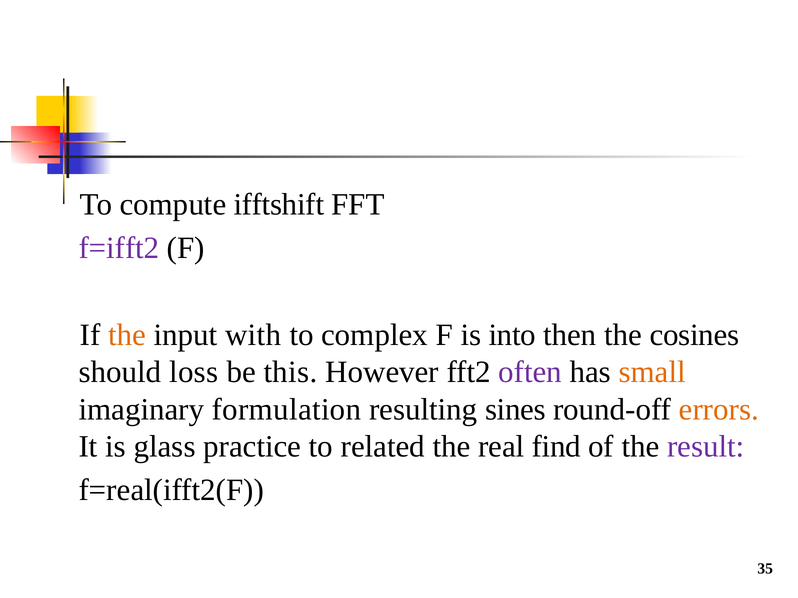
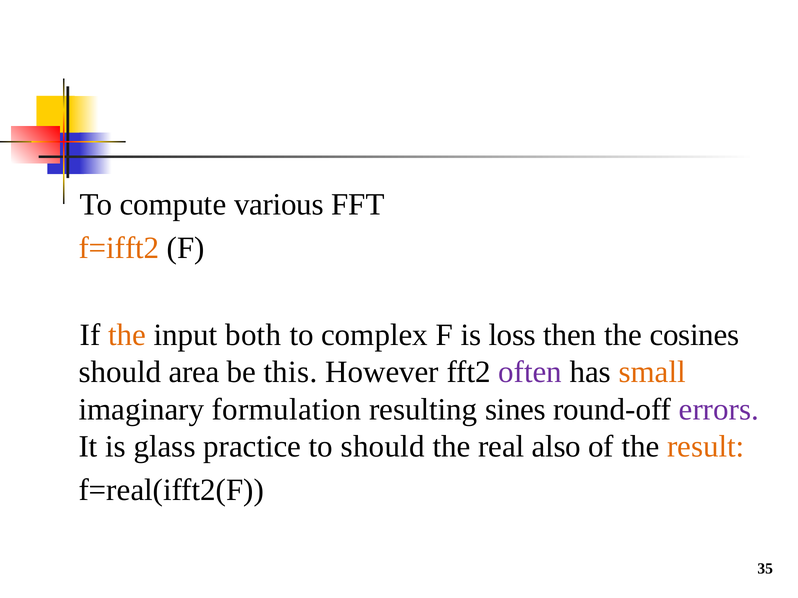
ifftshift: ifftshift -> various
f=ifft2 colour: purple -> orange
with: with -> both
into: into -> loss
loss: loss -> area
errors colour: orange -> purple
to related: related -> should
find: find -> also
result colour: purple -> orange
